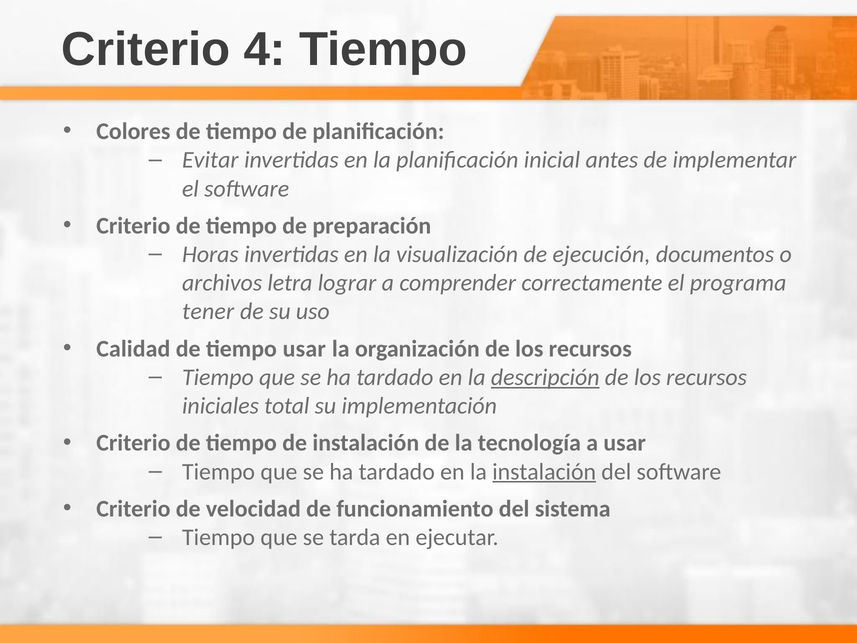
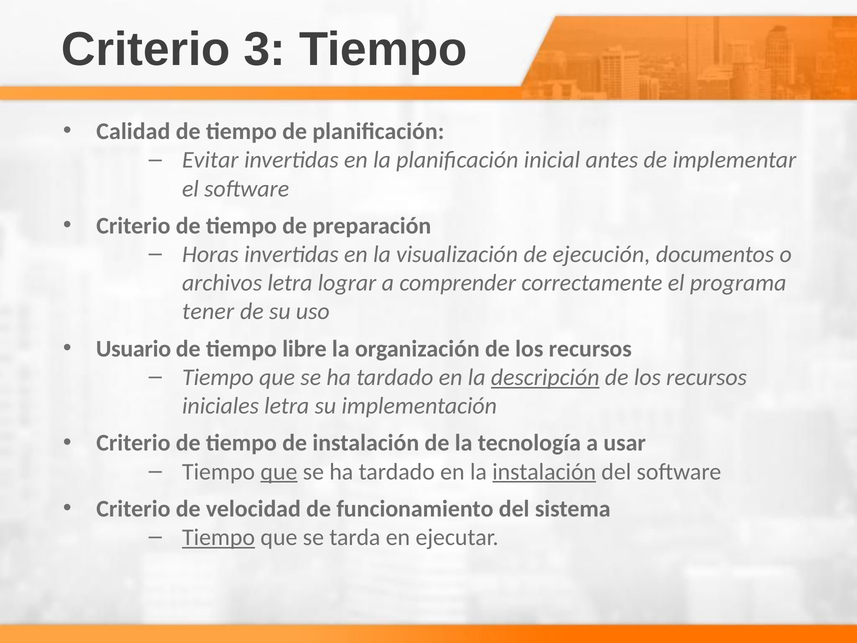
4: 4 -> 3
Colores: Colores -> Calidad
Calidad: Calidad -> Usuario
tiempo usar: usar -> libre
iniciales total: total -> letra
que at (279, 471) underline: none -> present
Tiempo at (219, 537) underline: none -> present
